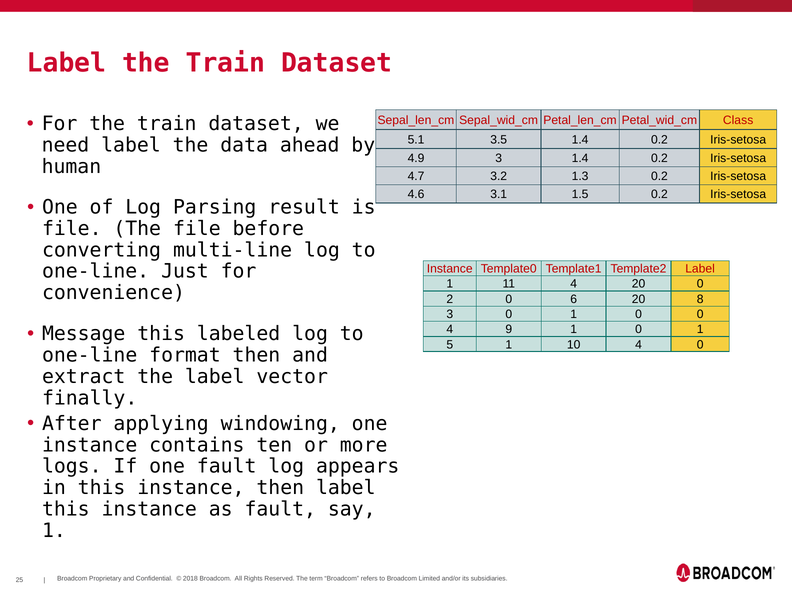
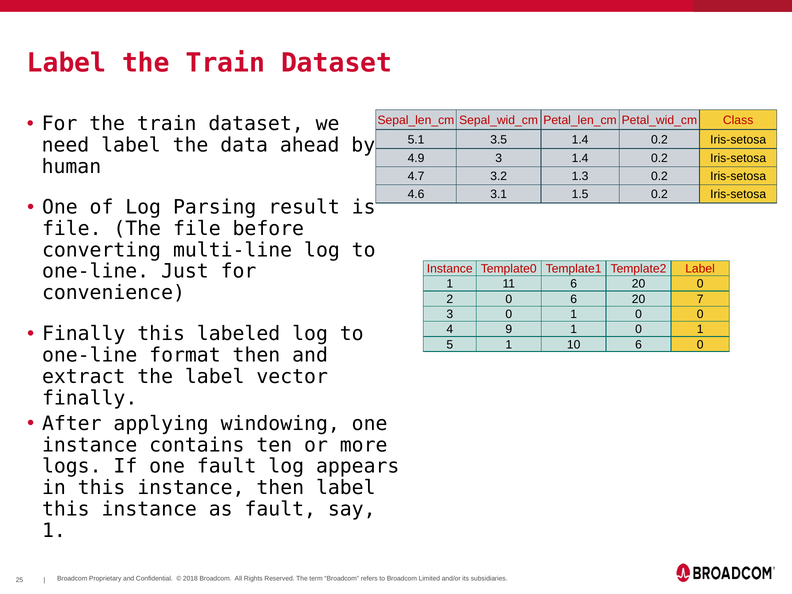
11 4: 4 -> 6
8: 8 -> 7
Message at (84, 334): Message -> Finally
10 4: 4 -> 6
